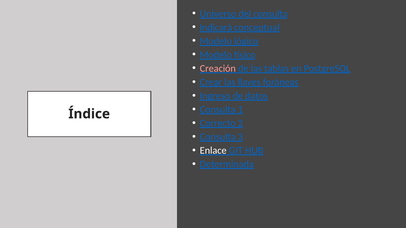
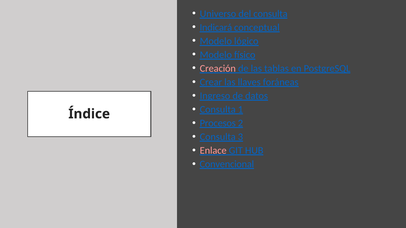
Correcto: Correcto -> Procesos
Enlace colour: white -> pink
Determinada: Determinada -> Convencional
